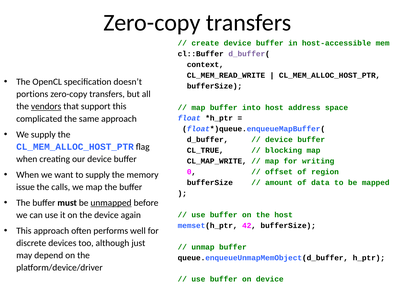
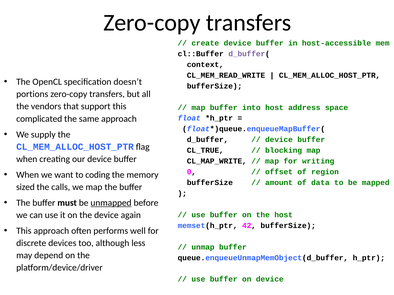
vendors underline: present -> none
to supply: supply -> coding
issue: issue -> sized
just: just -> less
